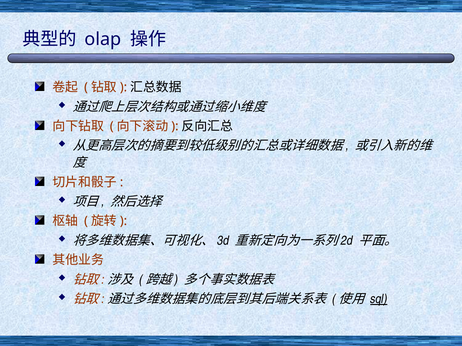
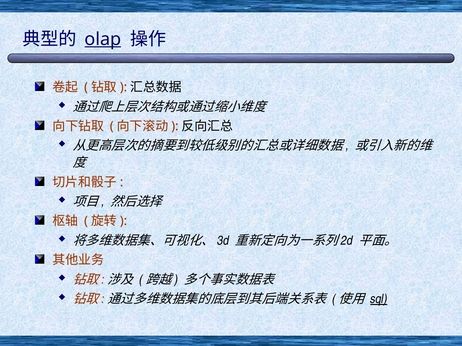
olap underline: none -> present
